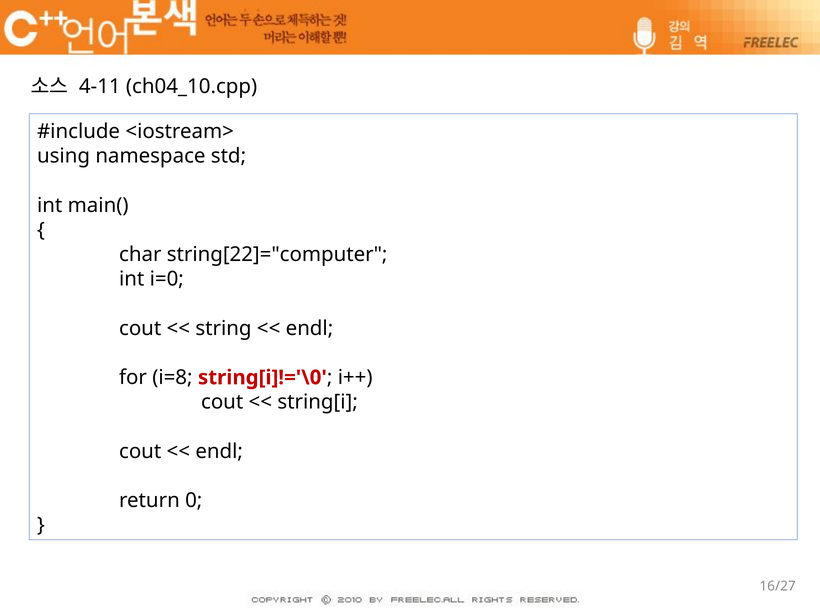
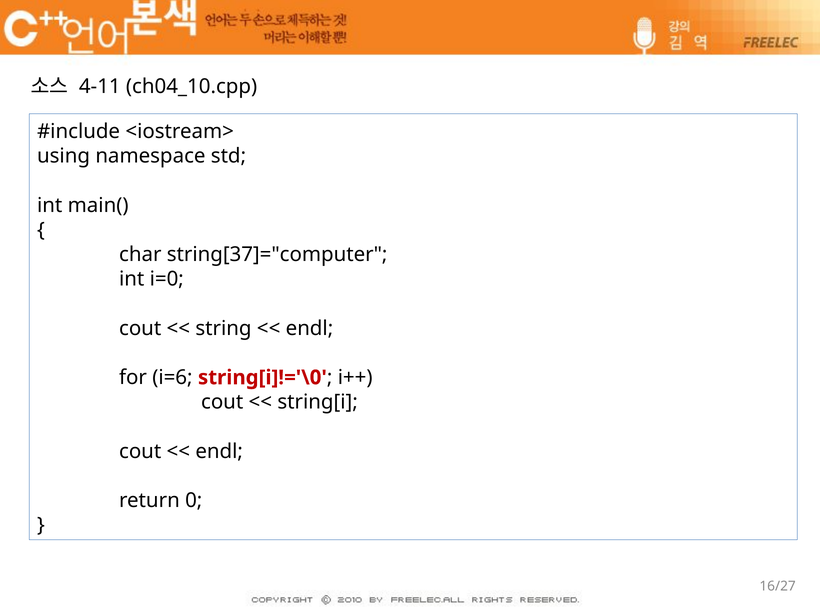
string[22]="computer: string[22]="computer -> string[37]="computer
i=8: i=8 -> i=6
